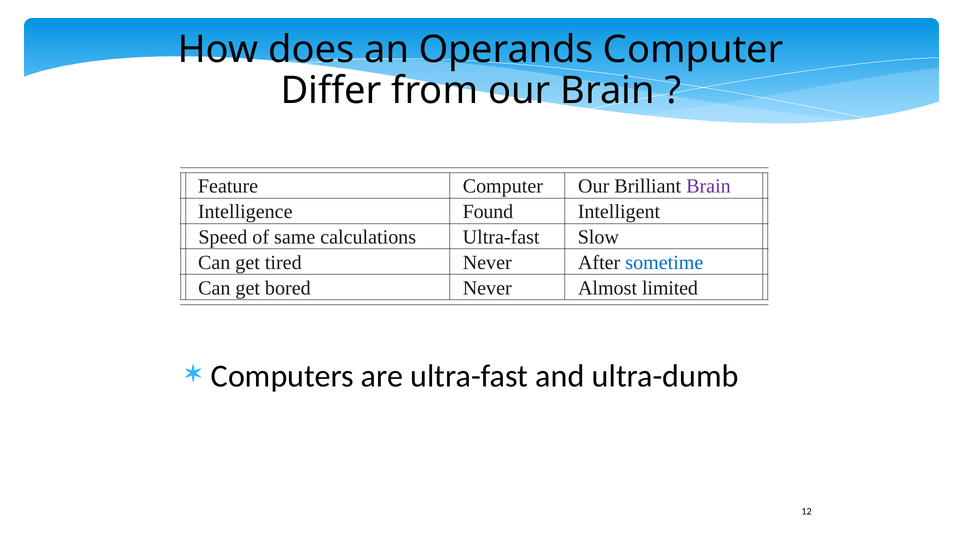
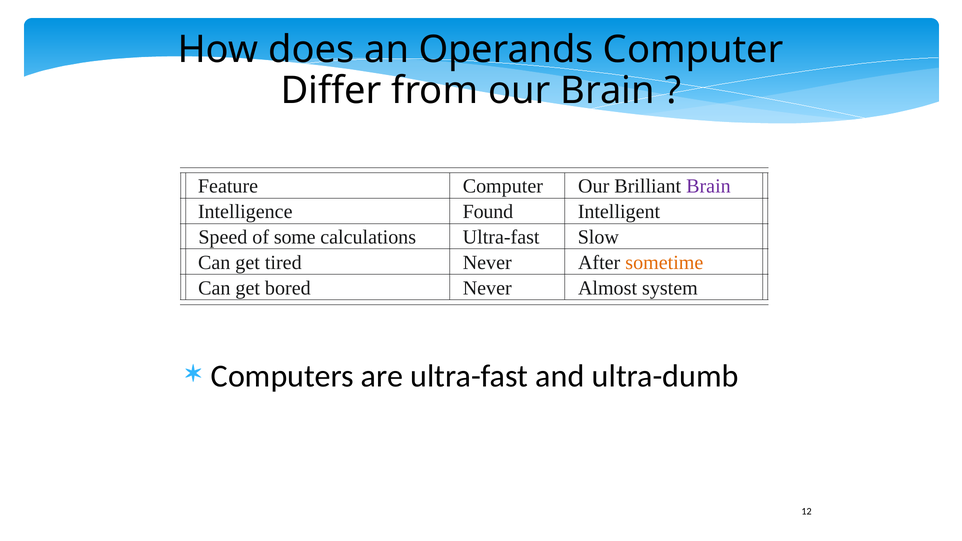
same: same -> some
sometime colour: blue -> orange
limited: limited -> system
